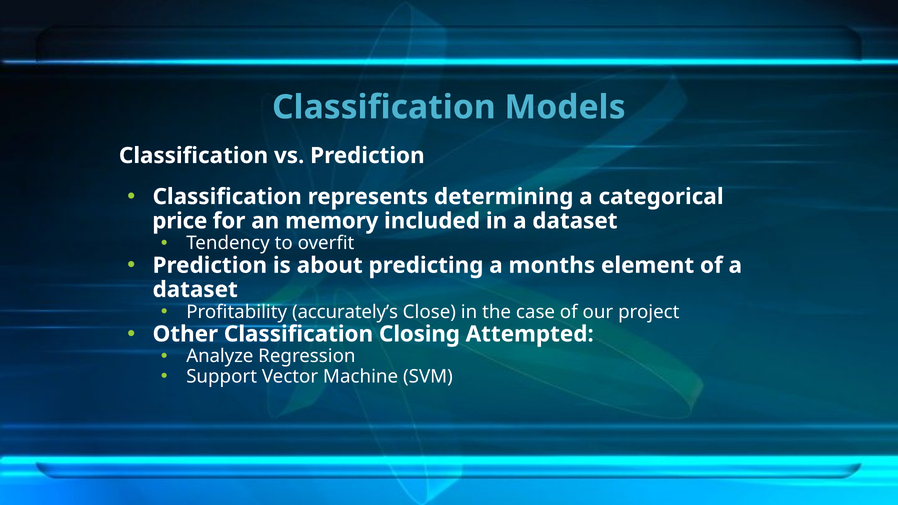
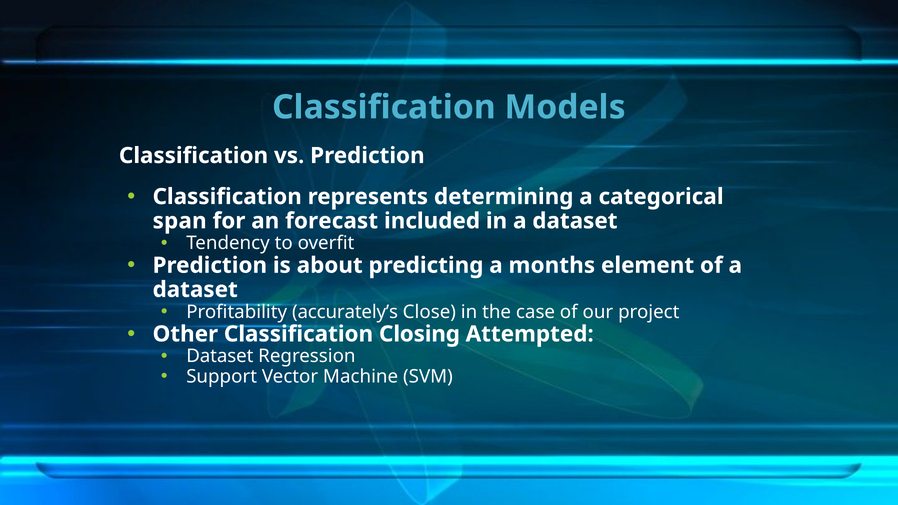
price: price -> span
memory: memory -> forecast
Analyze at (220, 356): Analyze -> Dataset
